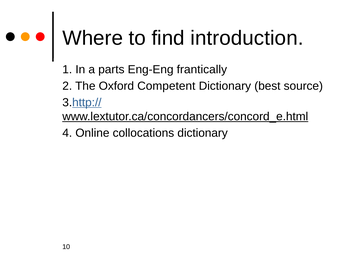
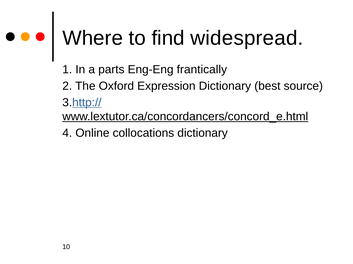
introduction: introduction -> widespread
Competent: Competent -> Expression
